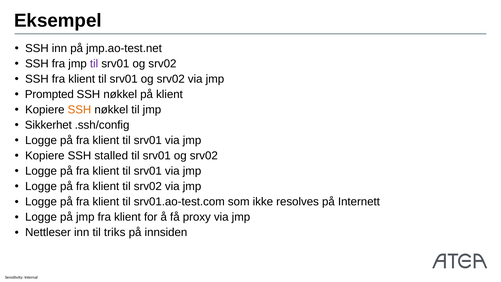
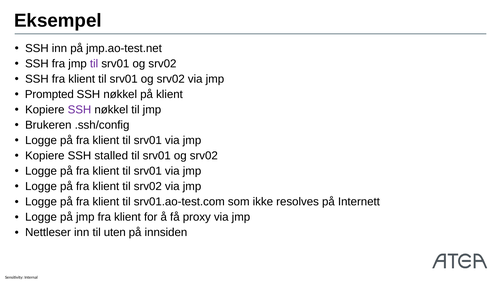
SSH at (79, 110) colour: orange -> purple
Sikkerhet: Sikkerhet -> Brukeren
triks: triks -> uten
